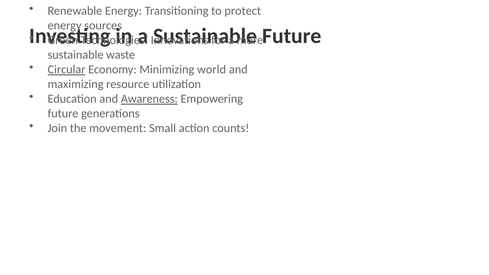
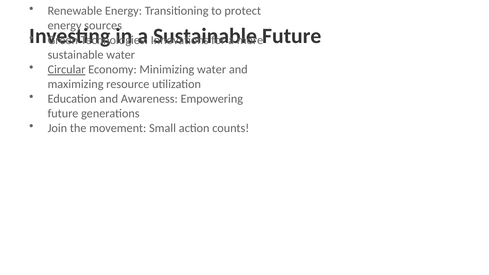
sustainable waste: waste -> water
Minimizing world: world -> water
Awareness underline: present -> none
